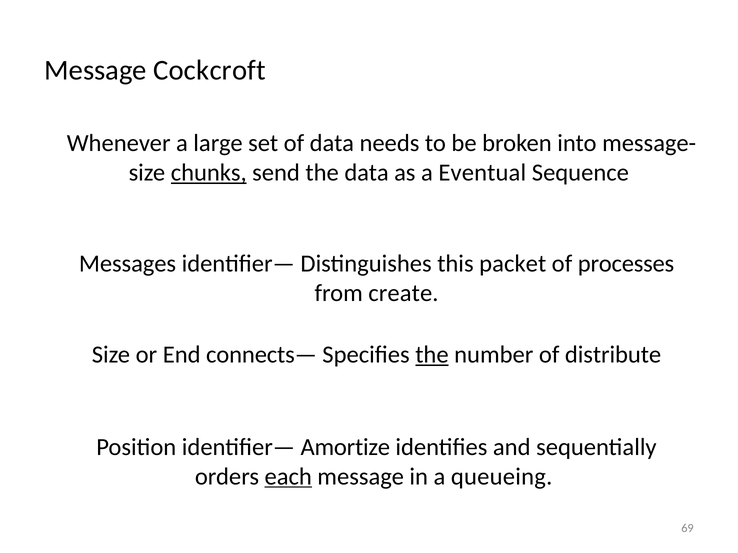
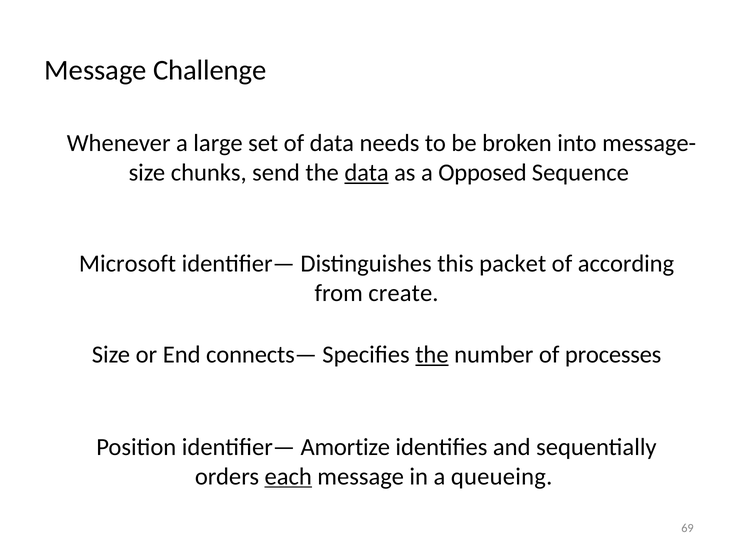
Cockcroft: Cockcroft -> Challenge
chunks underline: present -> none
data at (367, 173) underline: none -> present
Eventual: Eventual -> Opposed
Messages: Messages -> Microsoft
processes: processes -> according
distribute: distribute -> processes
